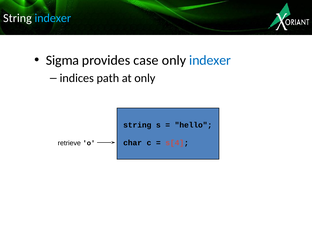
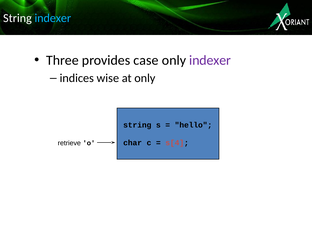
Sigma: Sigma -> Three
indexer at (210, 60) colour: blue -> purple
path: path -> wise
